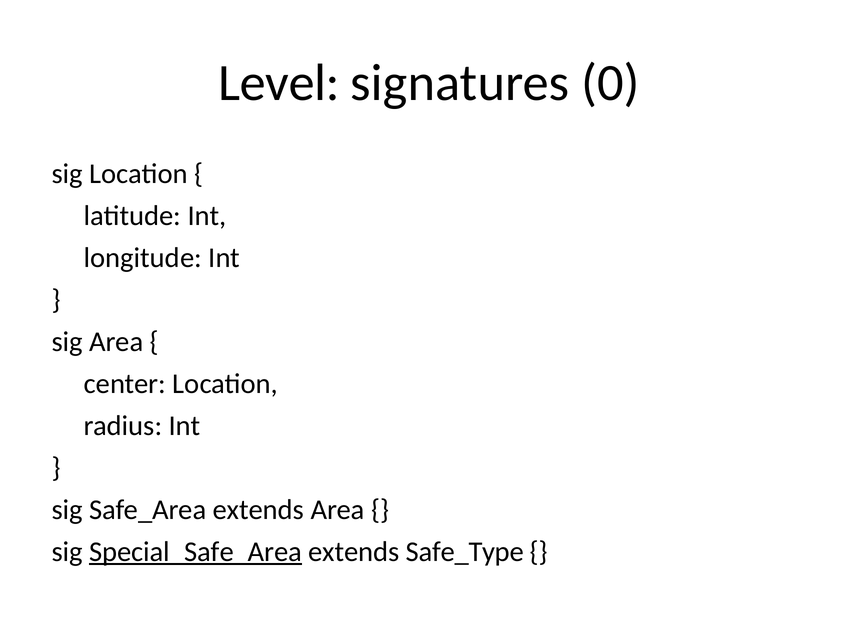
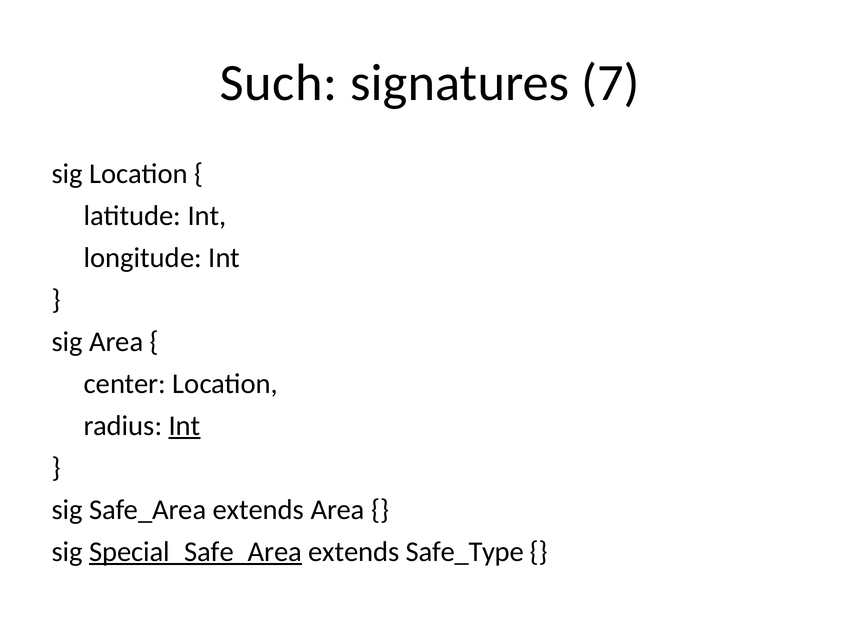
Level: Level -> Such
0: 0 -> 7
Int at (185, 426) underline: none -> present
